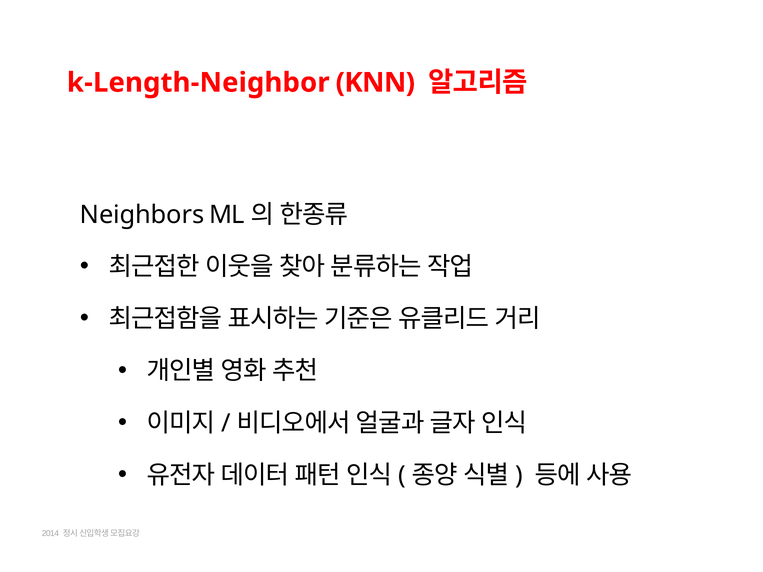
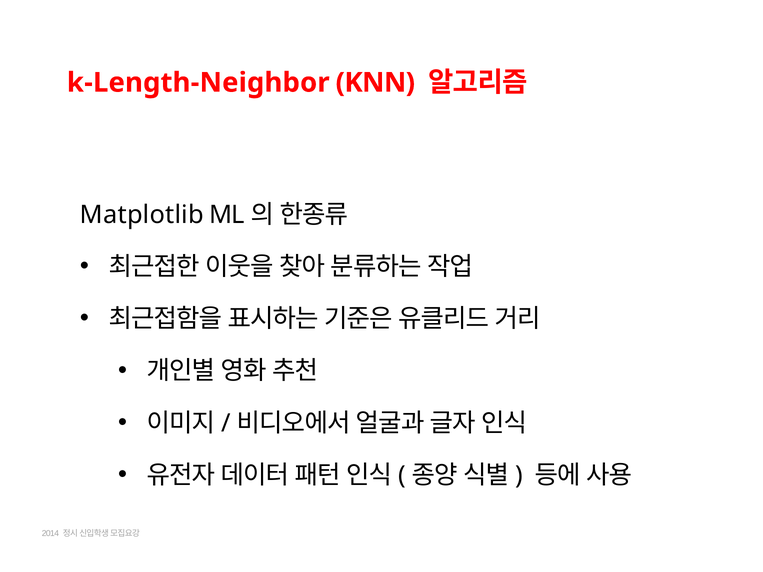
Neighbors: Neighbors -> Matplotlib
